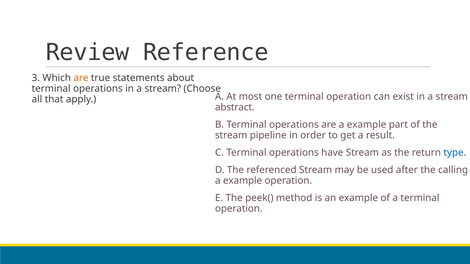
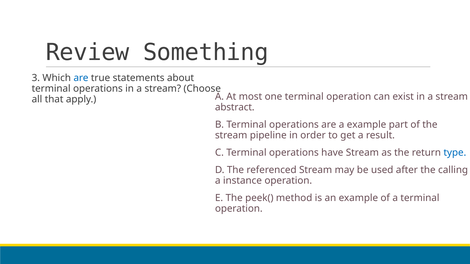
Reference: Reference -> Something
are at (81, 78) colour: orange -> blue
example at (243, 181): example -> instance
